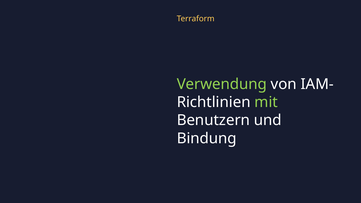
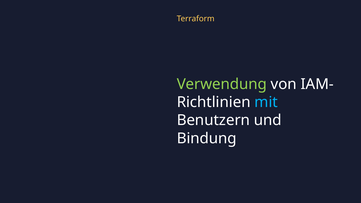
mit colour: light green -> light blue
